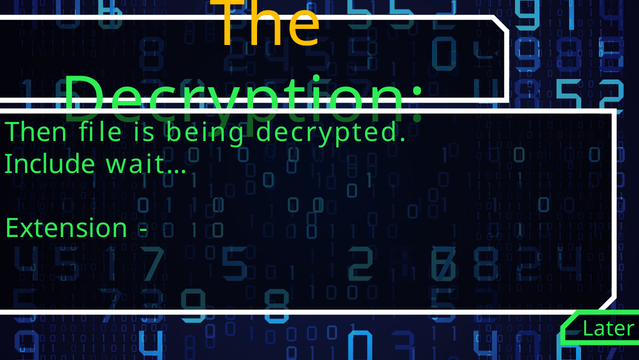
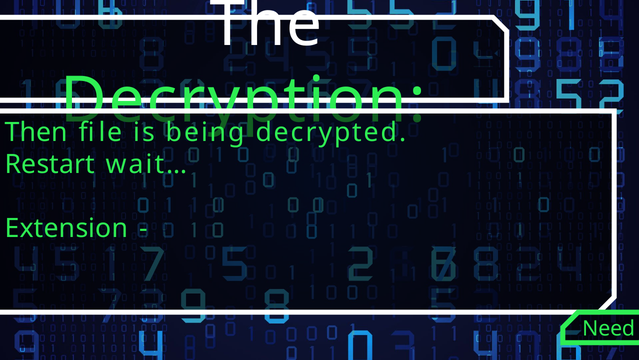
The colour: yellow -> white
Include: Include -> Restart
Later: Later -> Need
